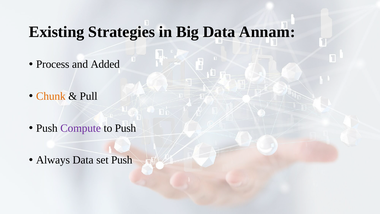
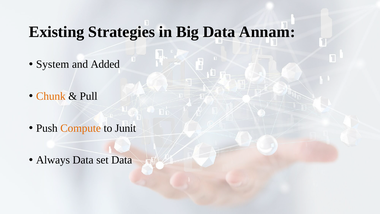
Process: Process -> System
Compute colour: purple -> orange
to Push: Push -> Junit
set Push: Push -> Data
